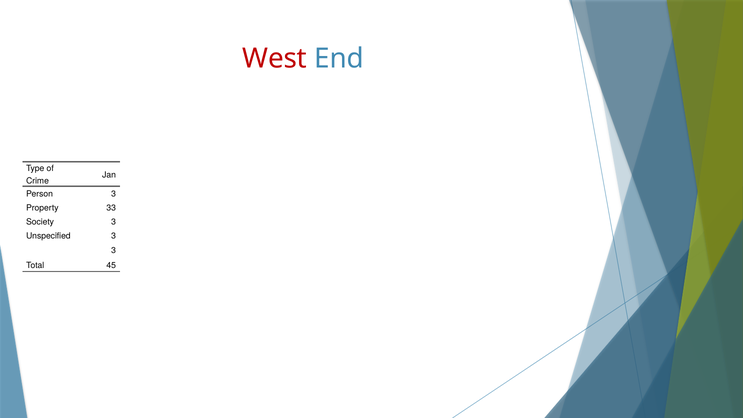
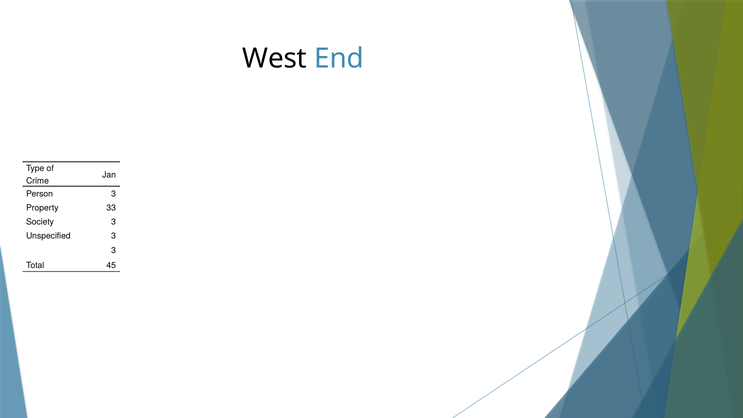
West colour: red -> black
